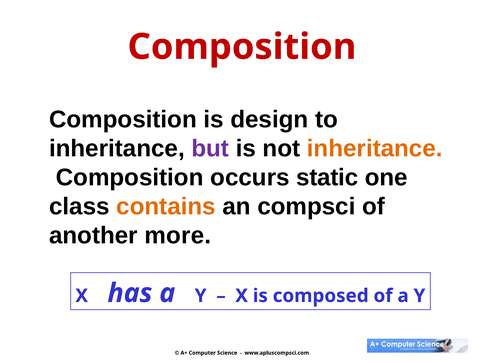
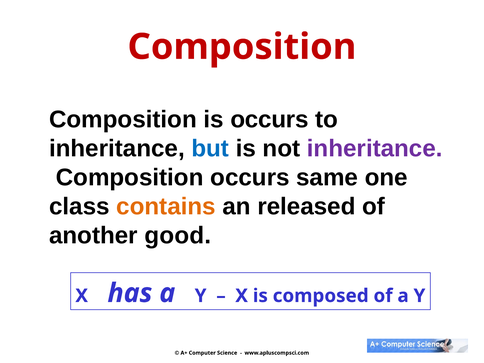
is design: design -> occurs
but colour: purple -> blue
inheritance at (375, 148) colour: orange -> purple
static: static -> same
compsci: compsci -> released
more: more -> good
